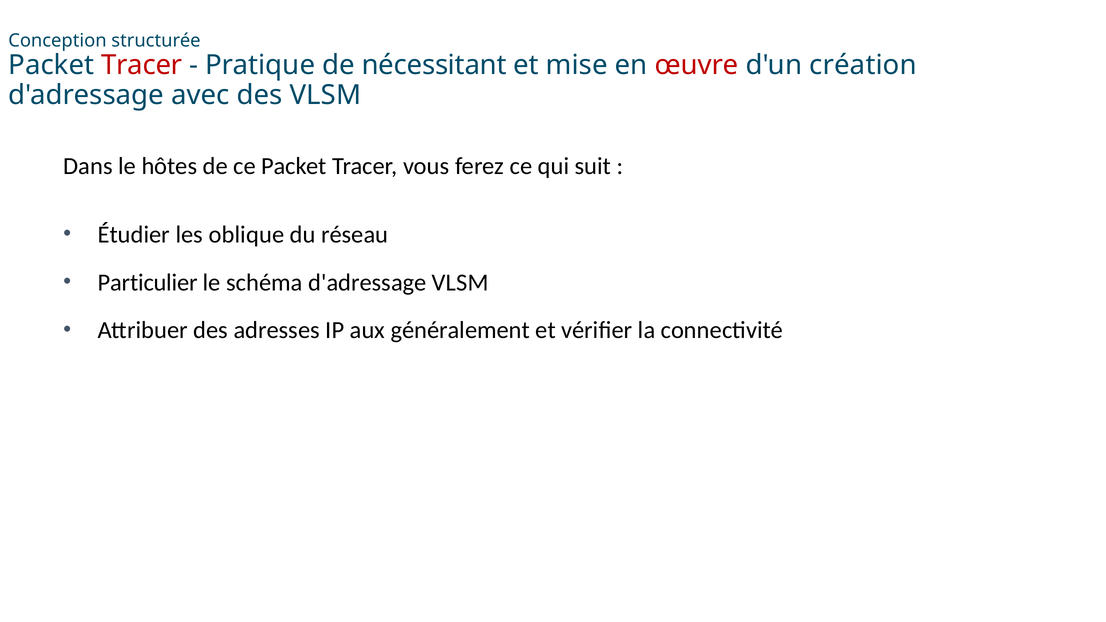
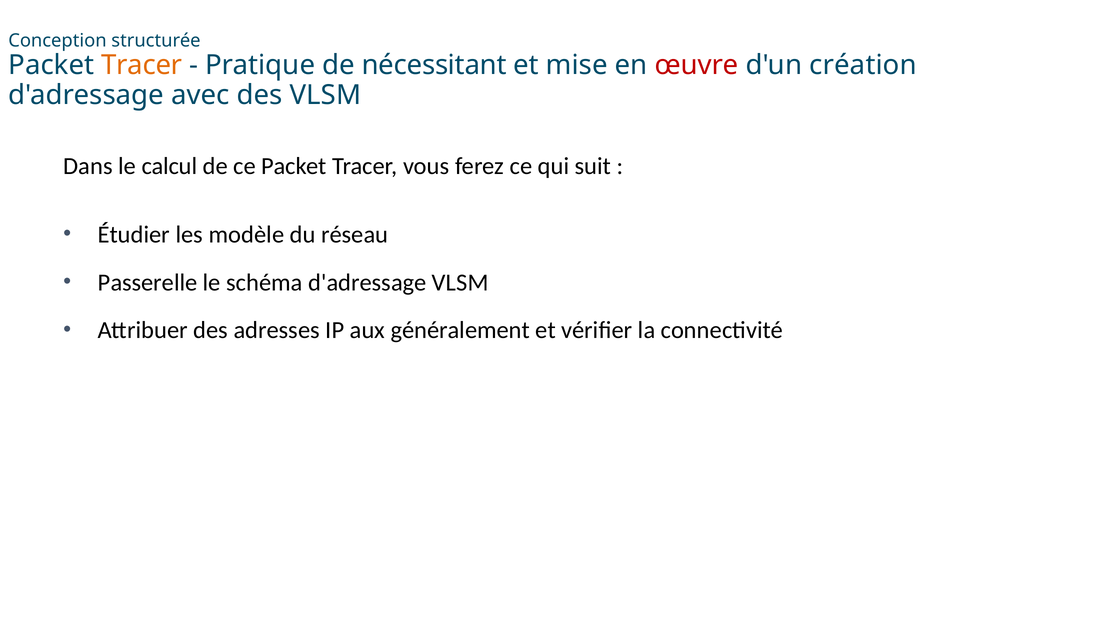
Tracer at (142, 65) colour: red -> orange
hôtes: hôtes -> calcul
oblique: oblique -> modèle
Particulier: Particulier -> Passerelle
